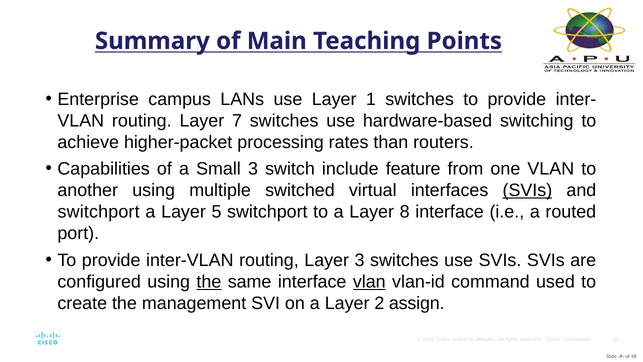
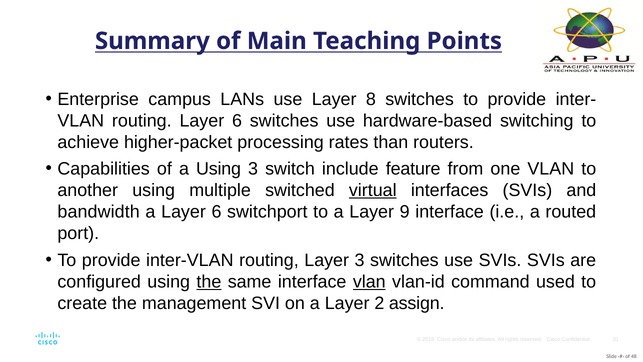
1: 1 -> 8
routing Layer 7: 7 -> 6
a Small: Small -> Using
virtual underline: none -> present
SVIs at (527, 190) underline: present -> none
switchport at (99, 212): switchport -> bandwidth
a Layer 5: 5 -> 6
8: 8 -> 9
